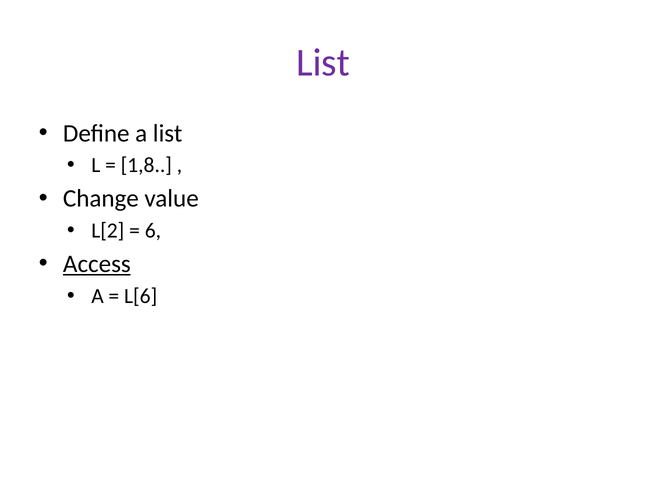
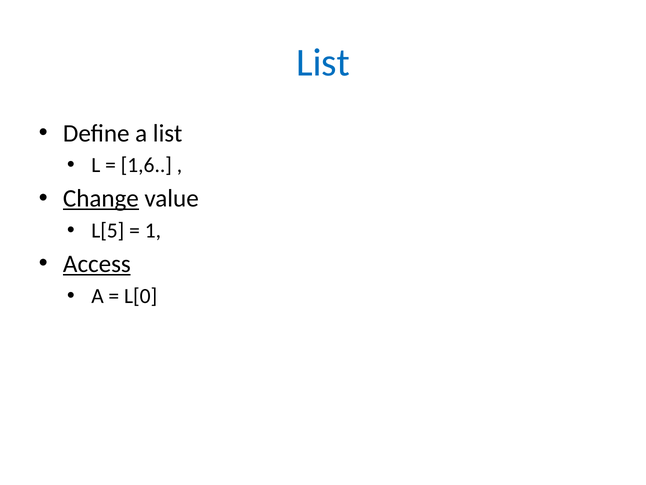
List at (323, 63) colour: purple -> blue
1,8: 1,8 -> 1,6
Change underline: none -> present
L[2: L[2 -> L[5
6: 6 -> 1
L[6: L[6 -> L[0
